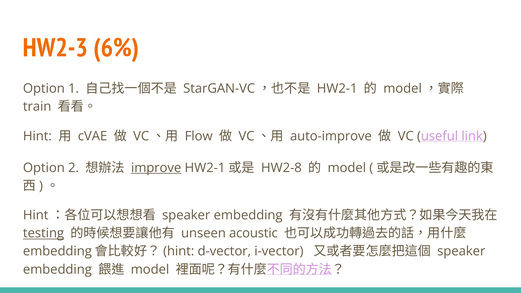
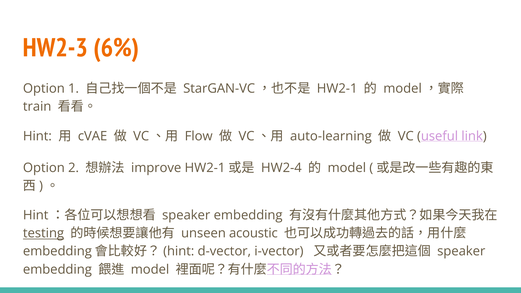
auto-improve: auto-improve -> auto-learning
improve underline: present -> none
HW2-8: HW2-8 -> HW2-4
